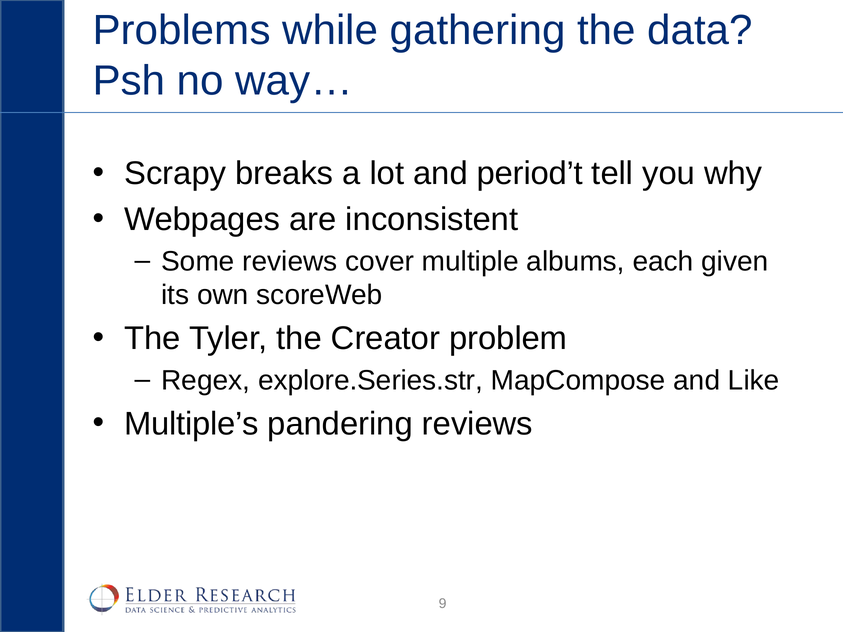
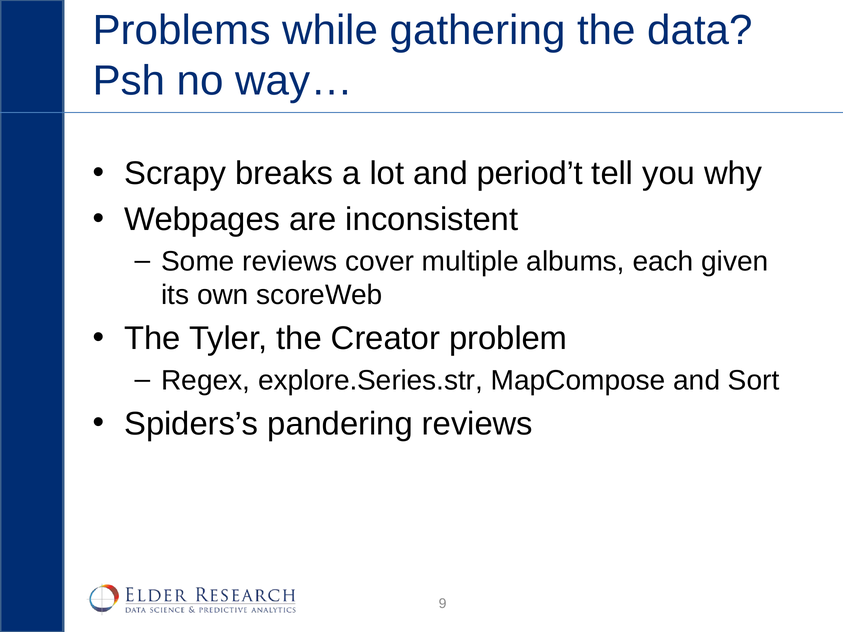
Like: Like -> Sort
Multiple’s: Multiple’s -> Spiders’s
